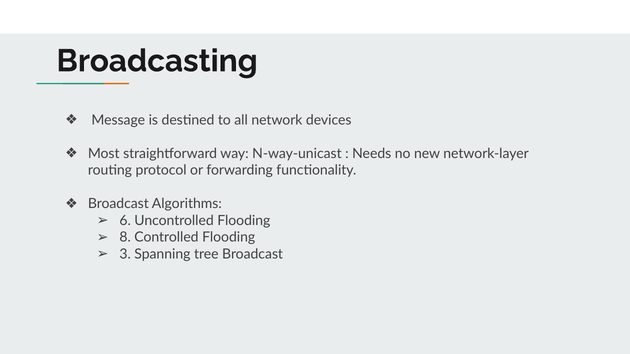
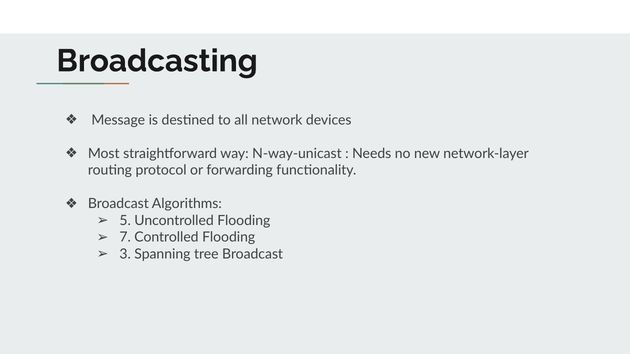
6: 6 -> 5
8: 8 -> 7
